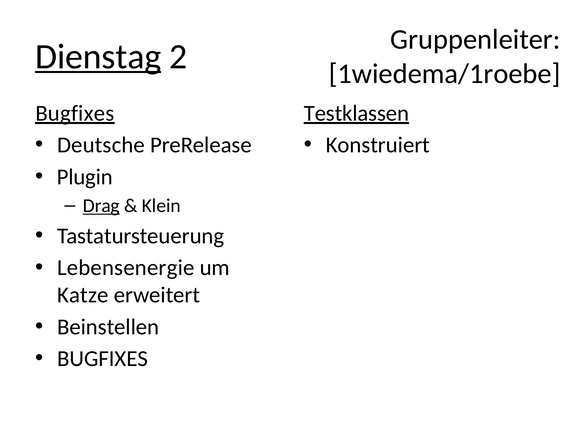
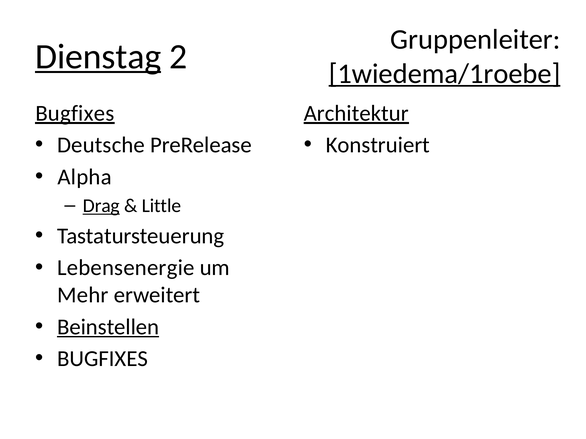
1wiedema/1roebe underline: none -> present
Testklassen: Testklassen -> Architektur
Plugin: Plugin -> Alpha
Klein: Klein -> Little
Katze: Katze -> Mehr
Beinstellen underline: none -> present
